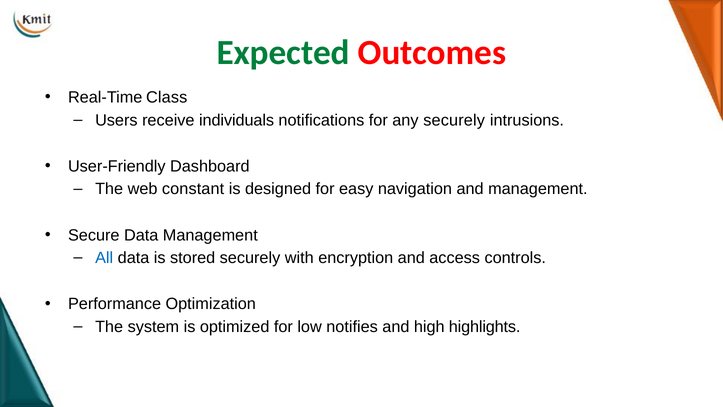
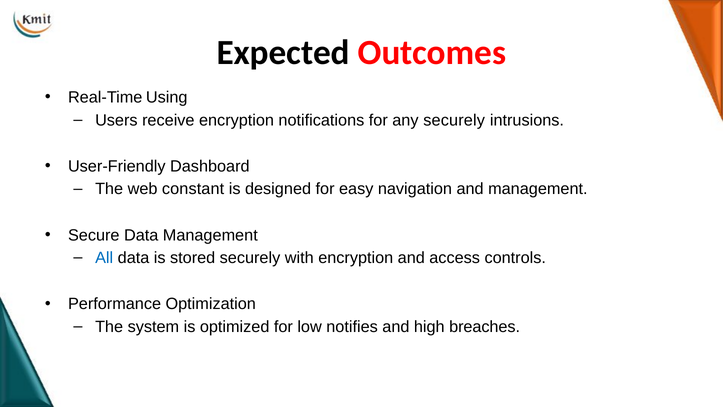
Expected colour: green -> black
Class: Class -> Using
receive individuals: individuals -> encryption
highlights: highlights -> breaches
